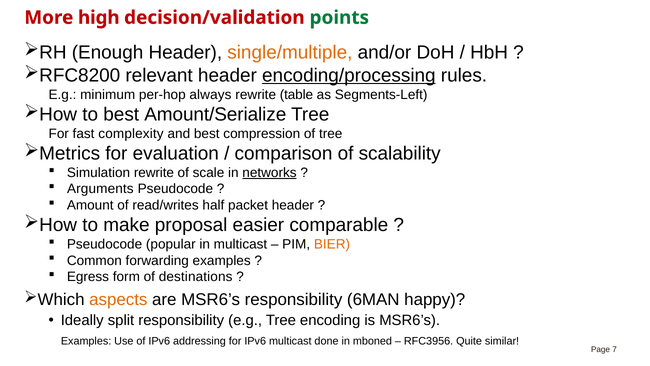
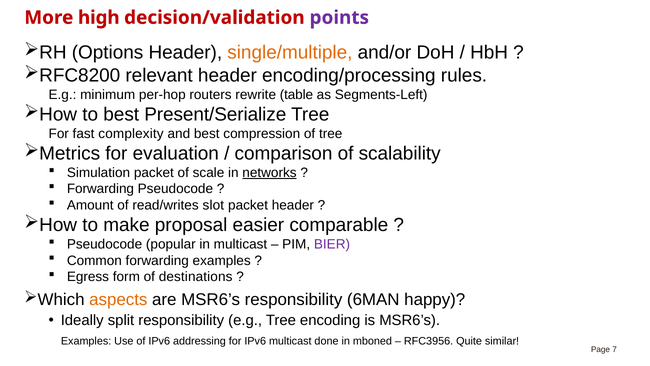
points colour: green -> purple
Enough: Enough -> Options
encoding/processing underline: present -> none
always: always -> routers
Amount/Serialize: Amount/Serialize -> Present/Serialize
Simulation rewrite: rewrite -> packet
Arguments at (100, 189): Arguments -> Forwarding
half: half -> slot
BIER colour: orange -> purple
